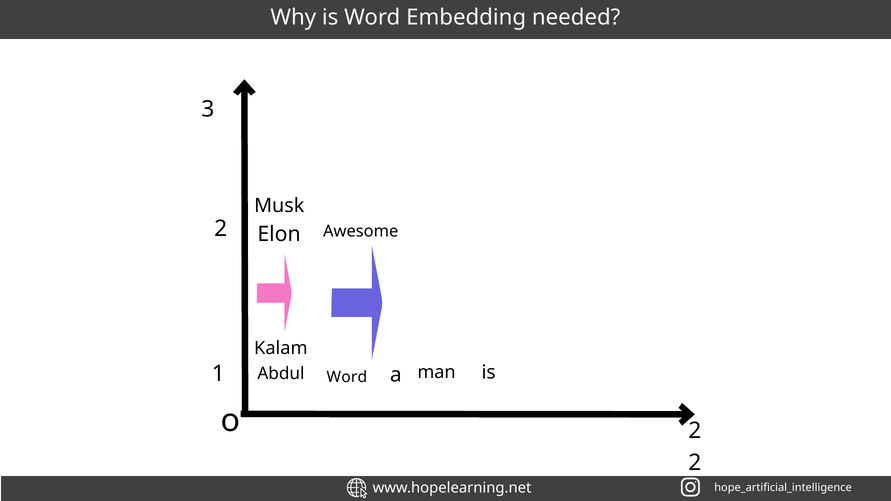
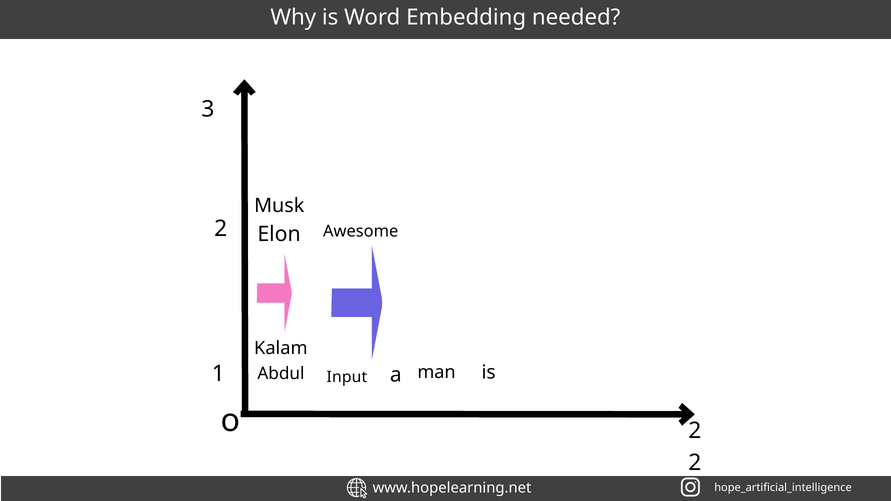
Word at (347, 377): Word -> Input
